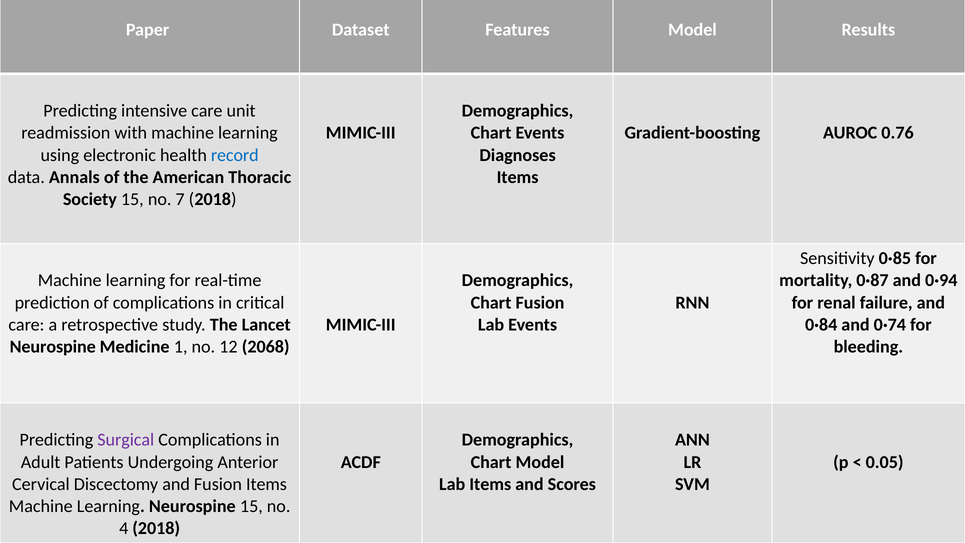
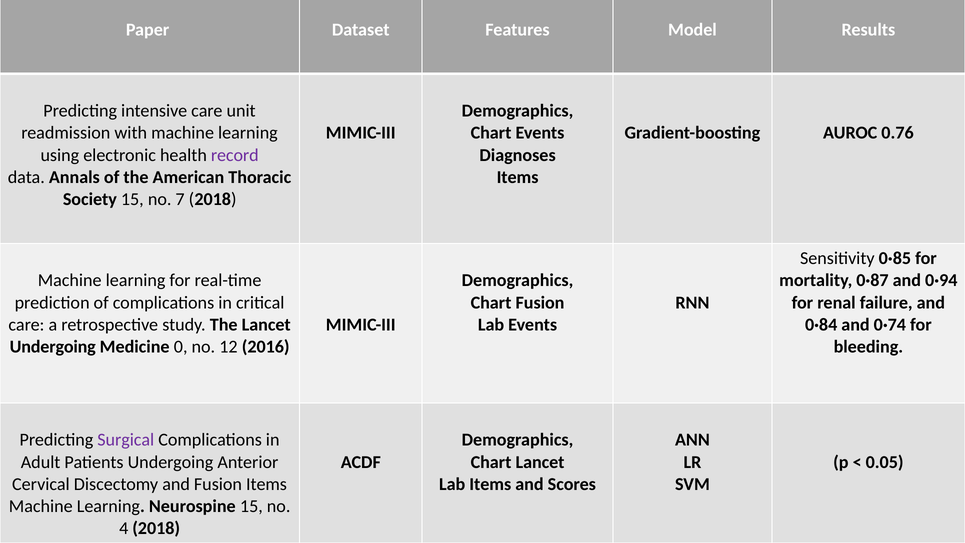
record colour: blue -> purple
Neurospine at (53, 347): Neurospine -> Undergoing
1: 1 -> 0
2068: 2068 -> 2016
Chart Model: Model -> Lancet
